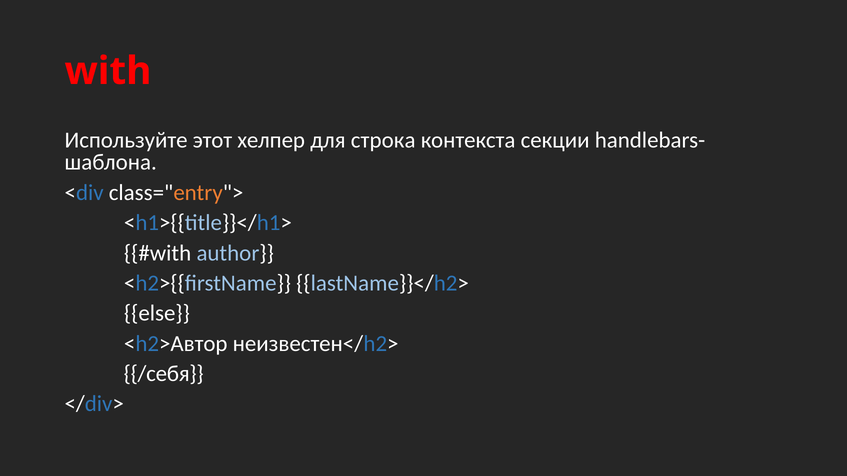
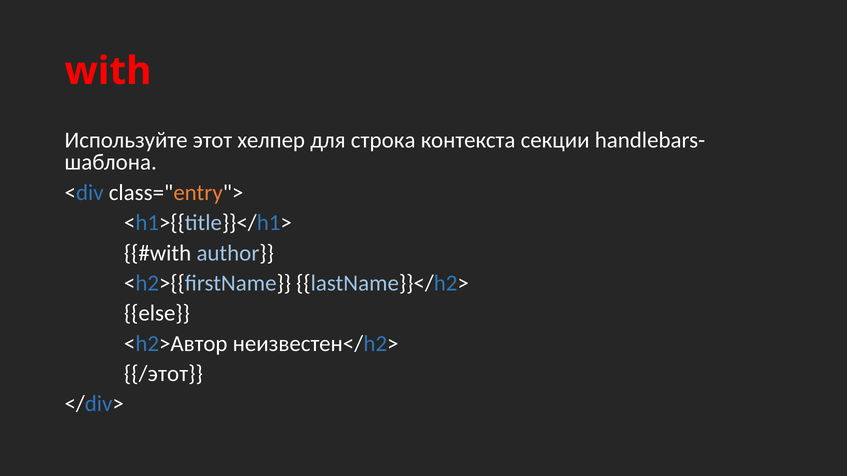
/себя: /себя -> /этот
